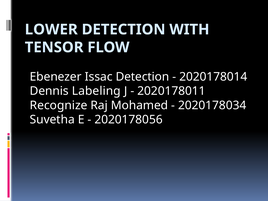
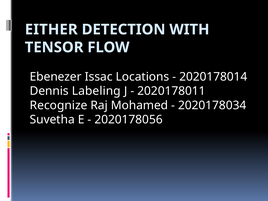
LOWER: LOWER -> EITHER
Issac Detection: Detection -> Locations
